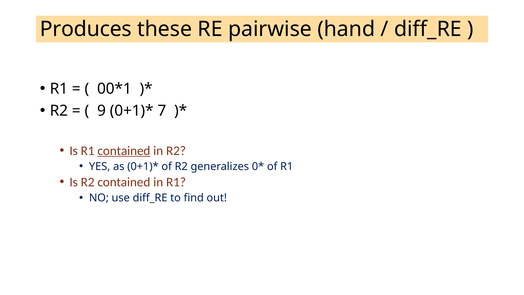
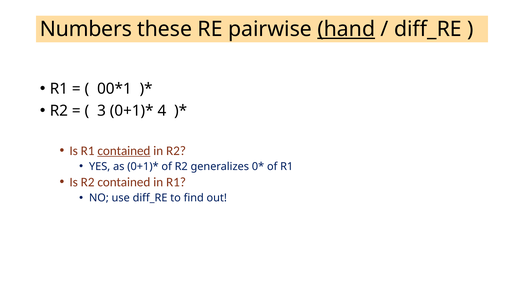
Produces: Produces -> Numbers
hand underline: none -> present
9: 9 -> 3
7: 7 -> 4
